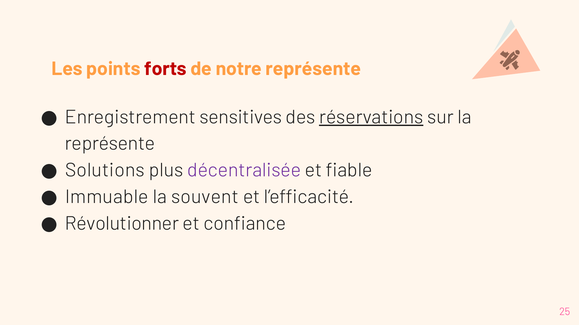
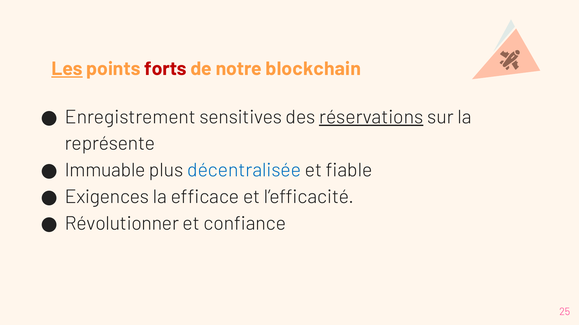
Les underline: none -> present
notre représente: représente -> blockchain
Solutions: Solutions -> Immuable
décentralisée colour: purple -> blue
Immuable: Immuable -> Exigences
souvent: souvent -> efficace
